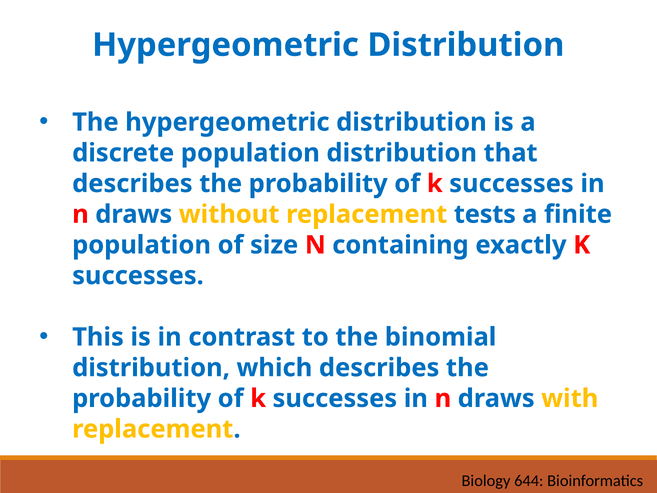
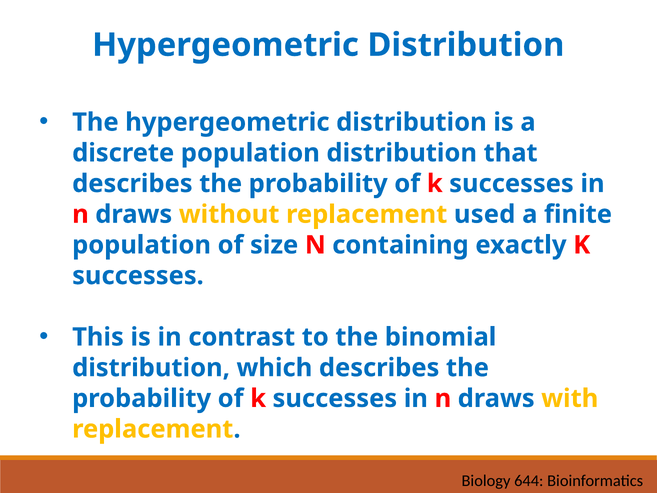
tests: tests -> used
